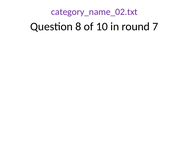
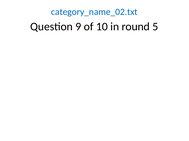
category_name_02.txt colour: purple -> blue
8: 8 -> 9
7: 7 -> 5
